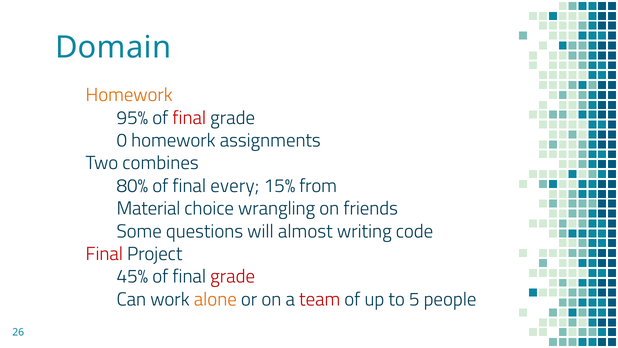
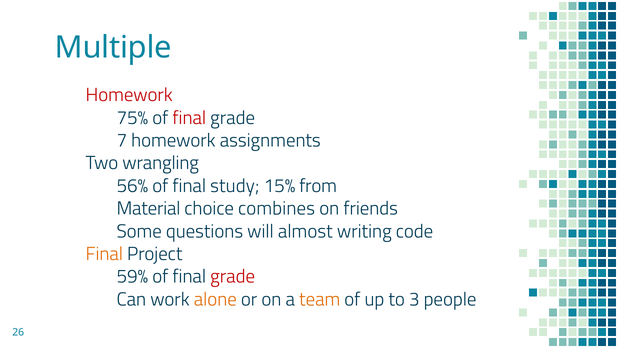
Domain: Domain -> Multiple
Homework at (129, 95) colour: orange -> red
95%: 95% -> 75%
0: 0 -> 7
combines: combines -> wrangling
80%: 80% -> 56%
every: every -> study
wrangling: wrangling -> combines
Final at (104, 254) colour: red -> orange
45%: 45% -> 59%
team colour: red -> orange
5: 5 -> 3
